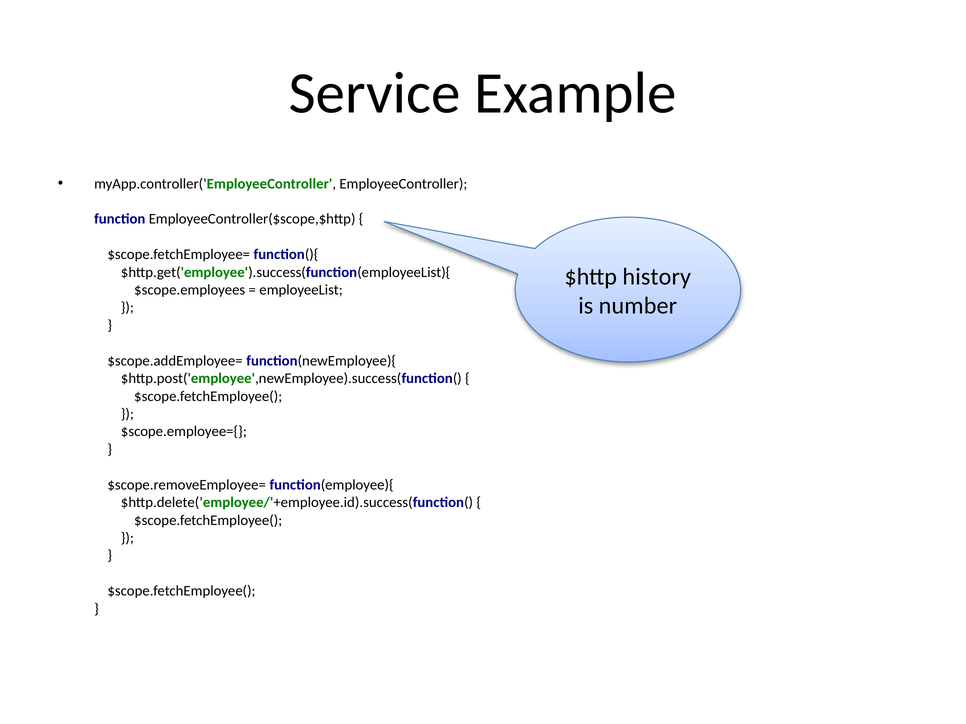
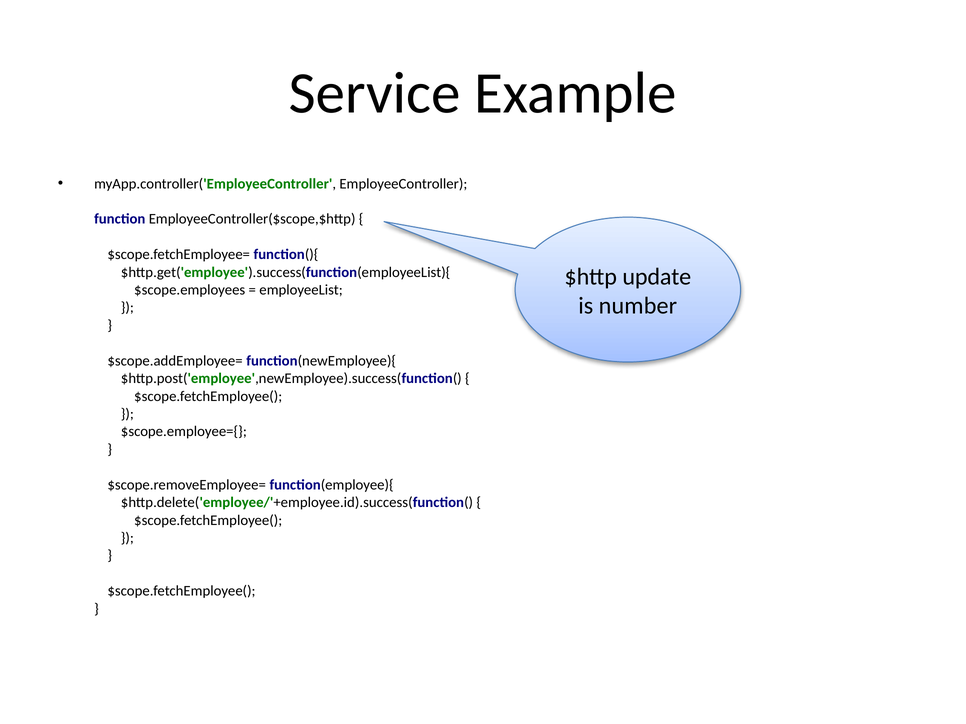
history: history -> update
